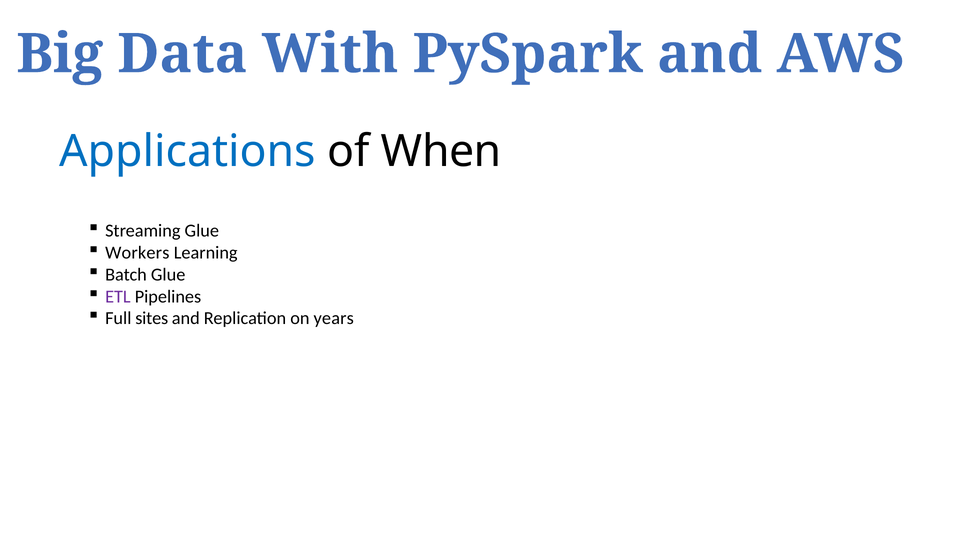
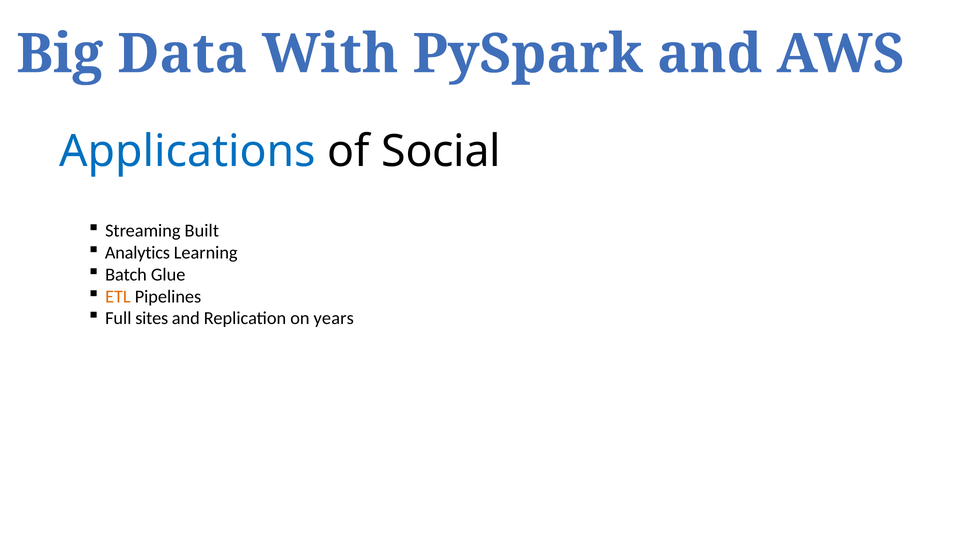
When: When -> Social
Streaming Glue: Glue -> Built
Workers: Workers -> Analytics
ETL colour: purple -> orange
